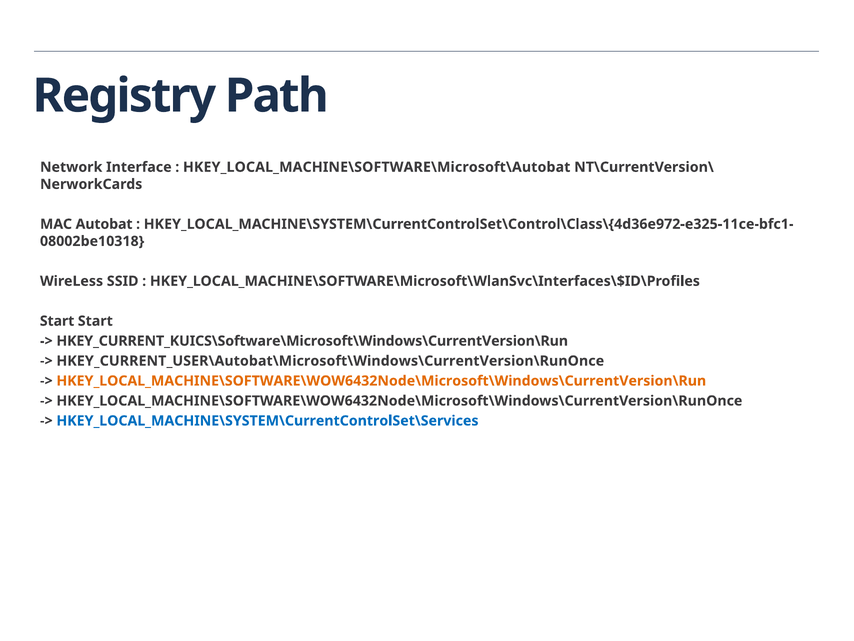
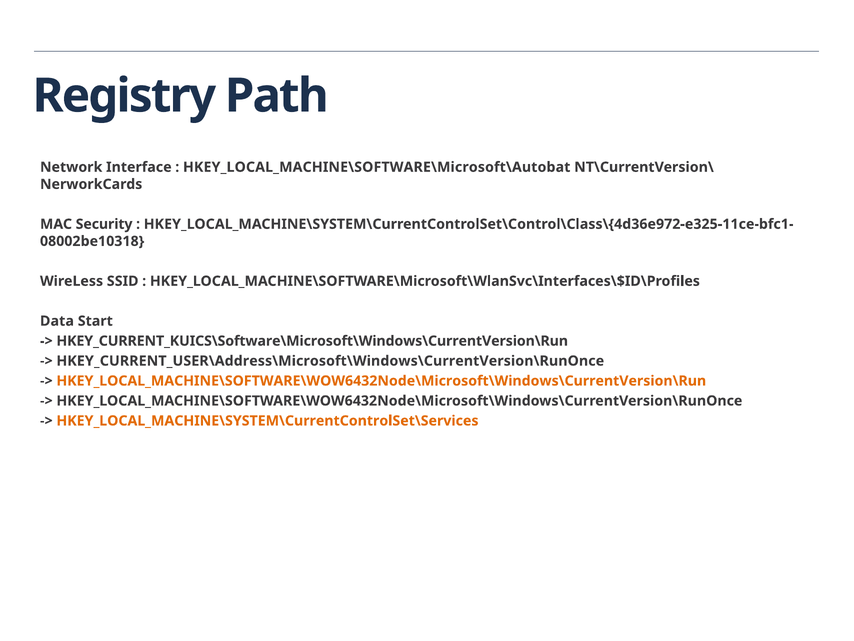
Autobat: Autobat -> Security
Start at (57, 321): Start -> Data
HKEY_CURRENT_USER\Autobat\Microsoft\Windows\CurrentVersion\RunOnce: HKEY_CURRENT_USER\Autobat\Microsoft\Windows\CurrentVersion\RunOnce -> HKEY_CURRENT_USER\Address\Microsoft\Windows\CurrentVersion\RunOnce
HKEY_LOCAL_MACHINE\SYSTEM\CurrentControlSet\Services colour: blue -> orange
